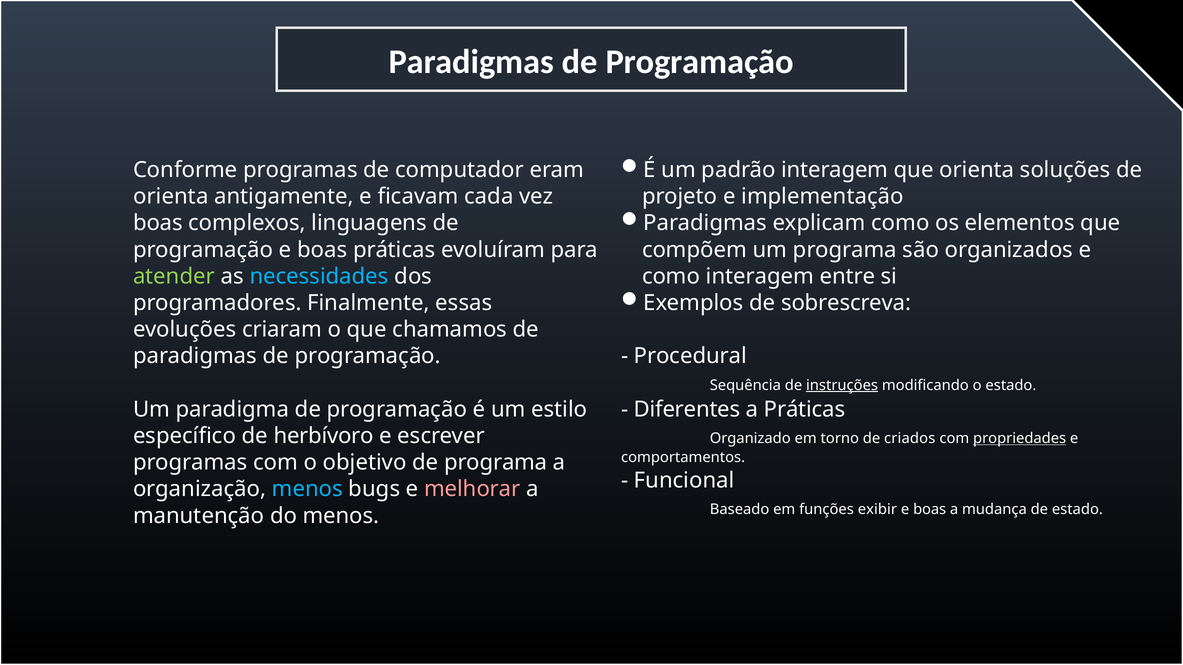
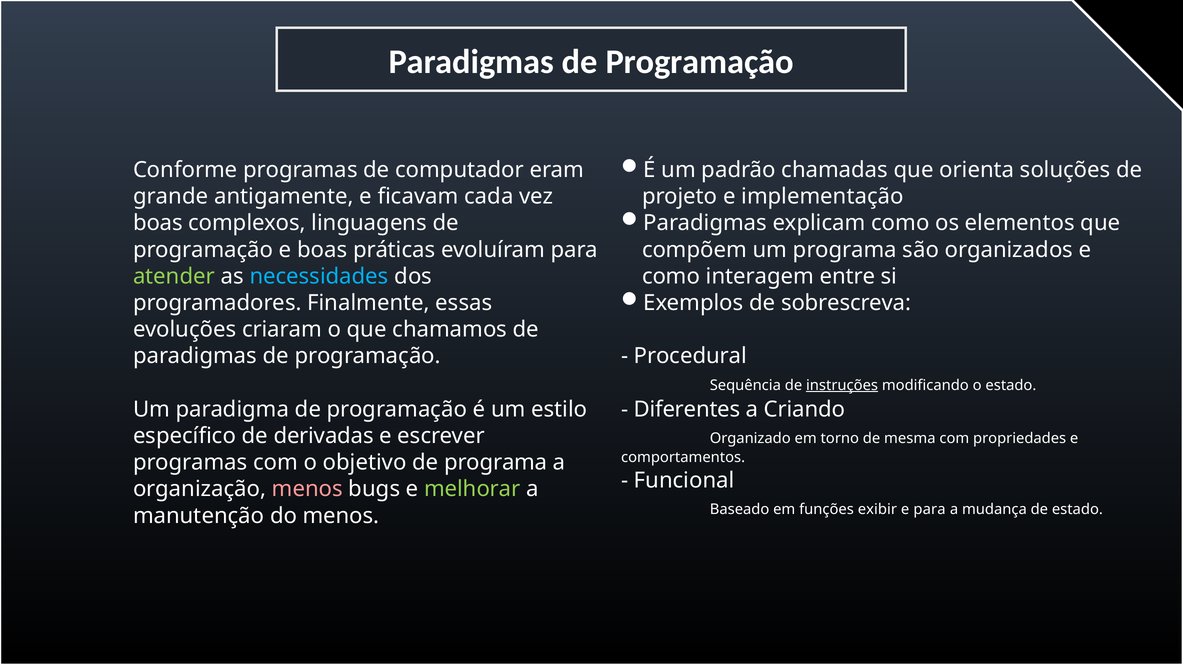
padrão interagem: interagem -> chamadas
orienta at (171, 197): orienta -> grande
a Práticas: Práticas -> Criando
herbívoro: herbívoro -> derivadas
criados: criados -> mesma
propriedades underline: present -> none
menos at (307, 490) colour: light blue -> pink
melhorar colour: pink -> light green
boas at (930, 510): boas -> para
